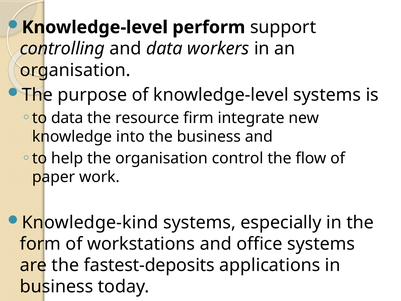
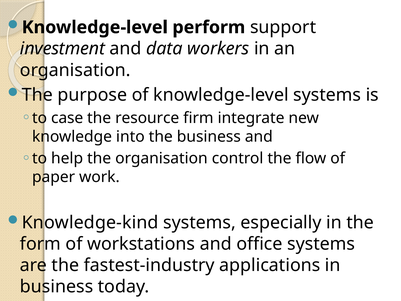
controlling: controlling -> investment
to data: data -> case
fastest-deposits: fastest-deposits -> fastest-industry
